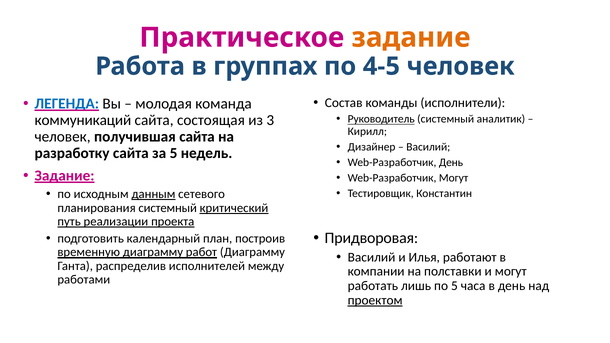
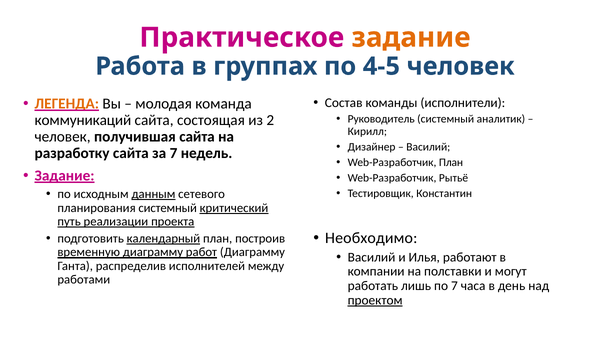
ЛЕГЕНДА colour: blue -> orange
Руководитель underline: present -> none
3: 3 -> 2
за 5: 5 -> 7
Web-Разработчик День: День -> План
Web-Разработчик Могут: Могут -> Рытьё
Придворовая: Придворовая -> Необходимо
календарный underline: none -> present
по 5: 5 -> 7
